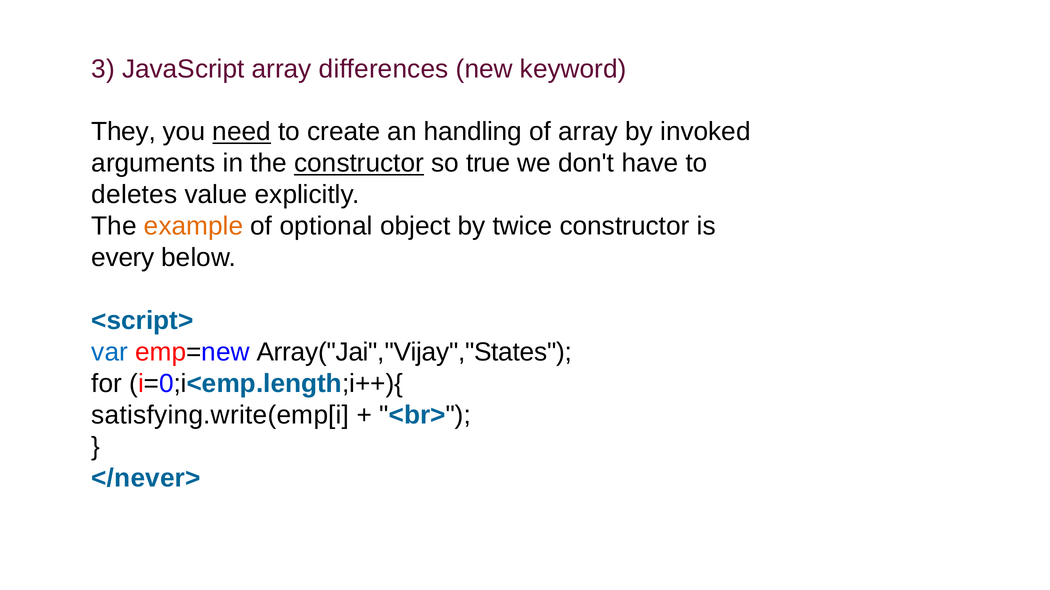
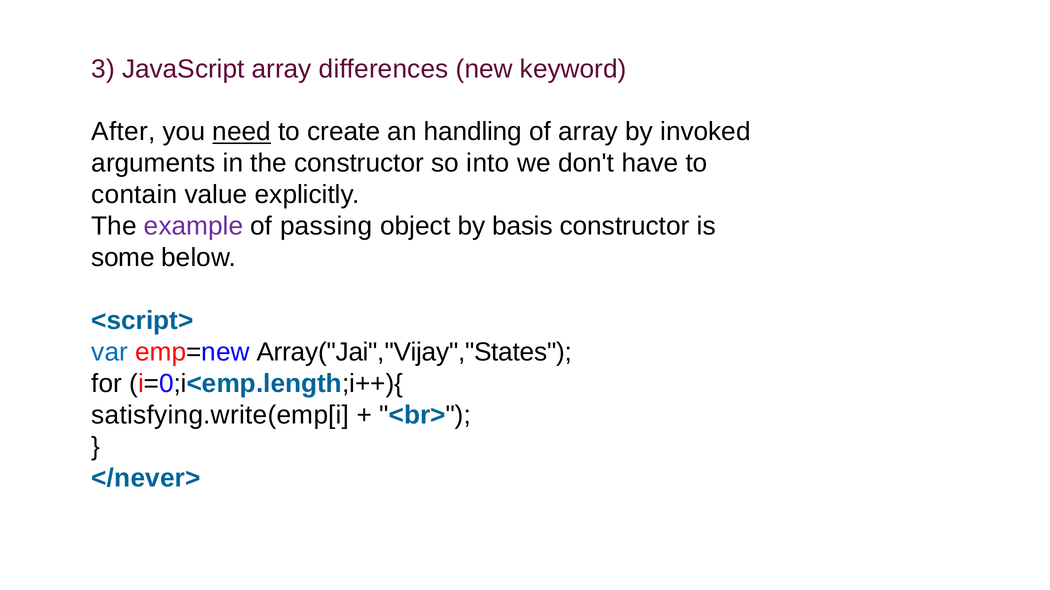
They: They -> After
constructor at (359, 163) underline: present -> none
true: true -> into
deletes: deletes -> contain
example colour: orange -> purple
optional: optional -> passing
twice: twice -> basis
every: every -> some
